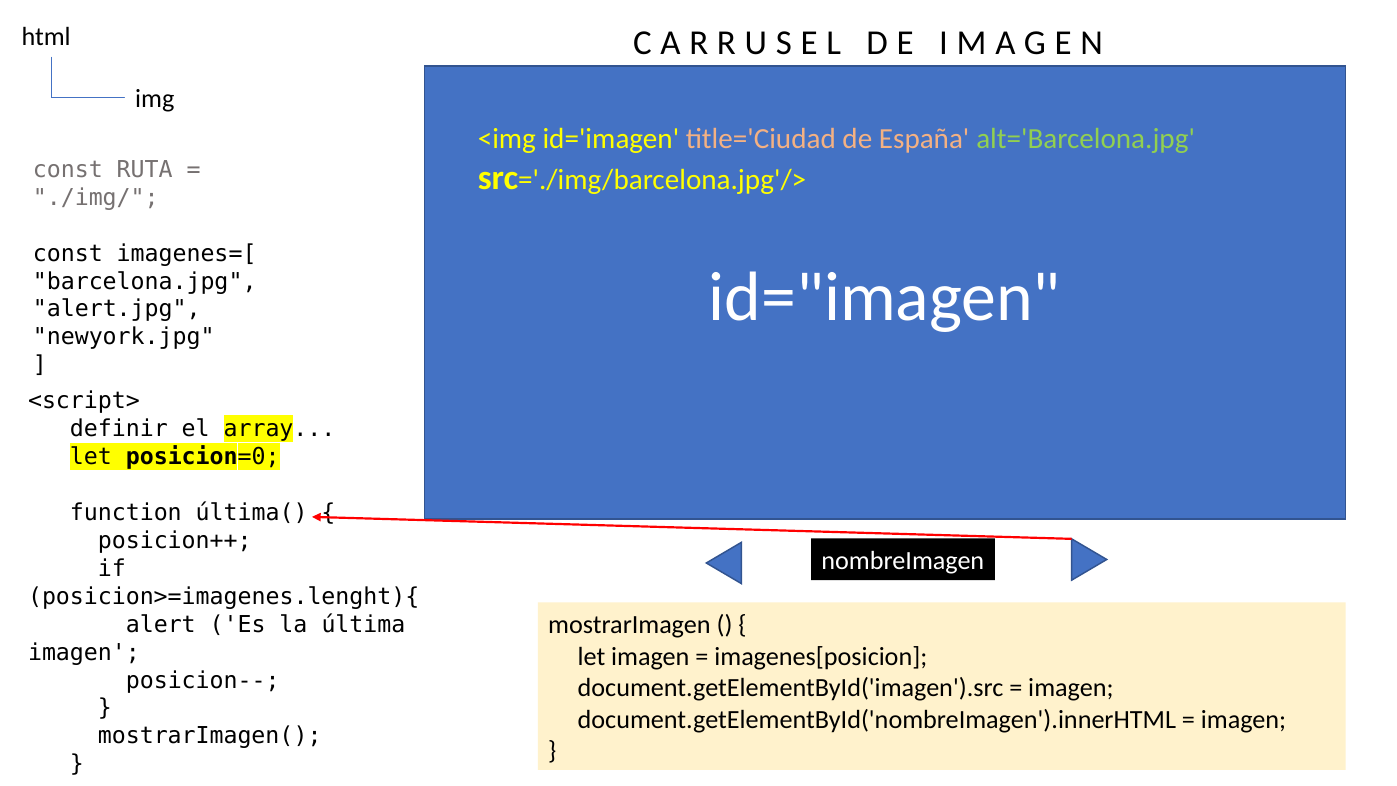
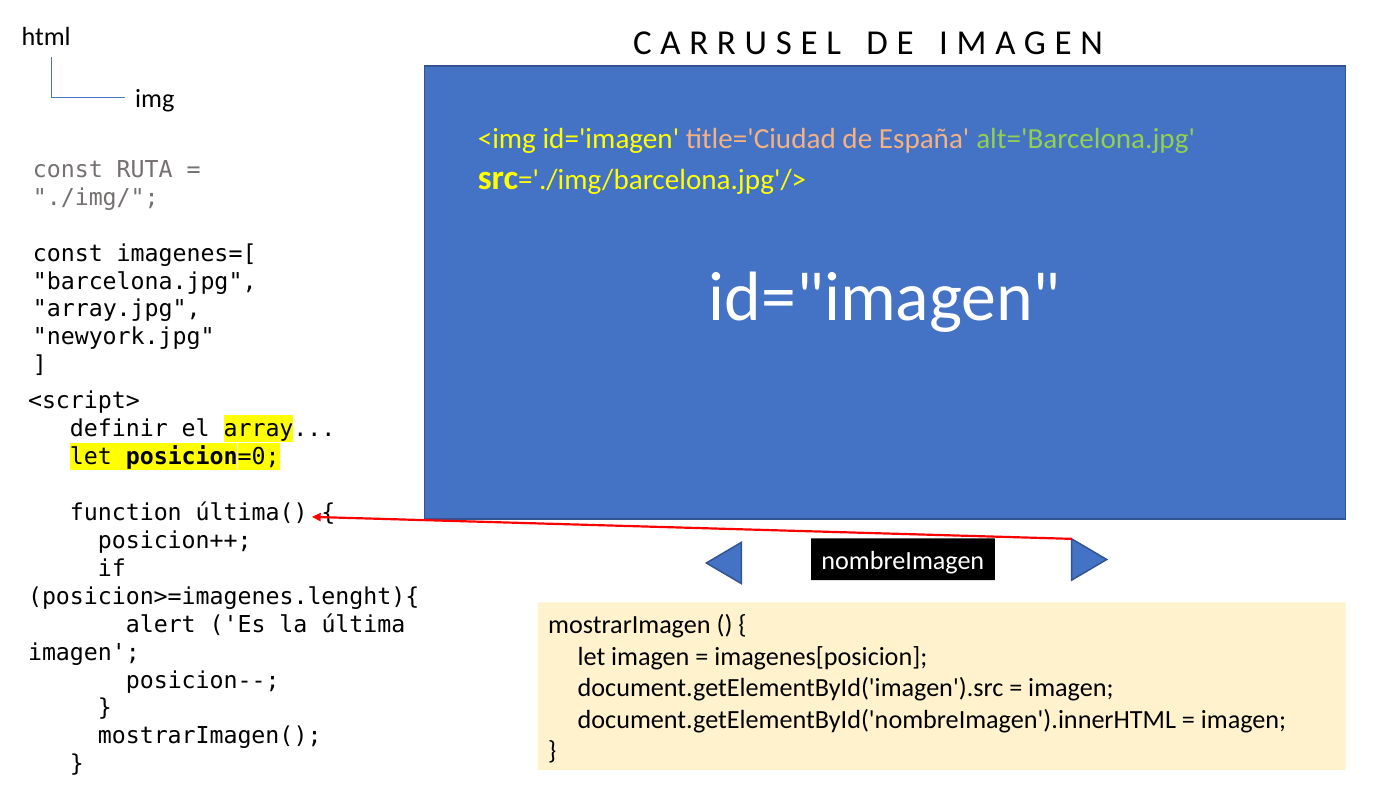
alert.jpg: alert.jpg -> array.jpg
